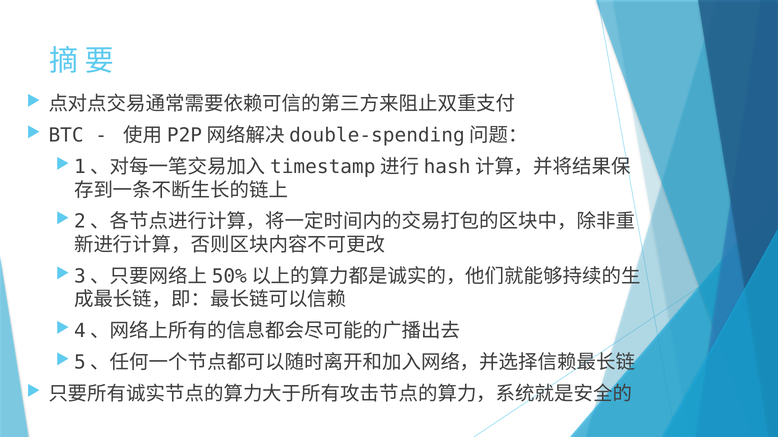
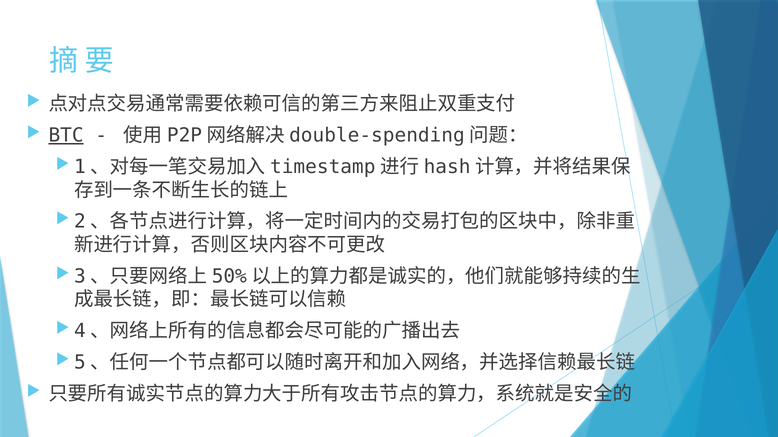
BTC underline: none -> present
